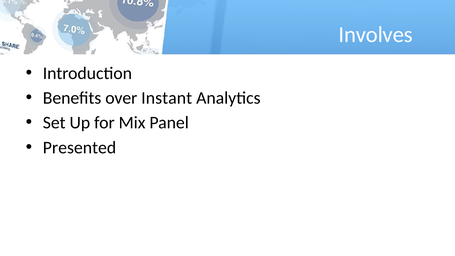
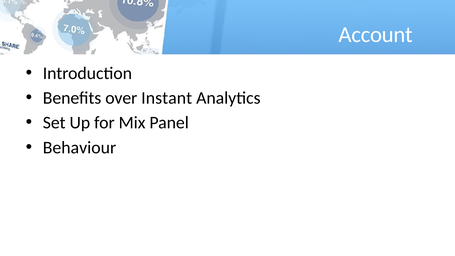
Involves: Involves -> Account
Presented: Presented -> Behaviour
